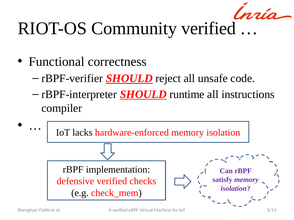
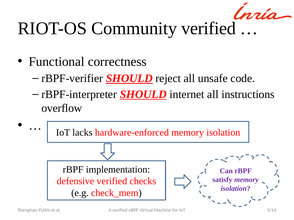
runtime: runtime -> internet
compiler: compiler -> overflow
